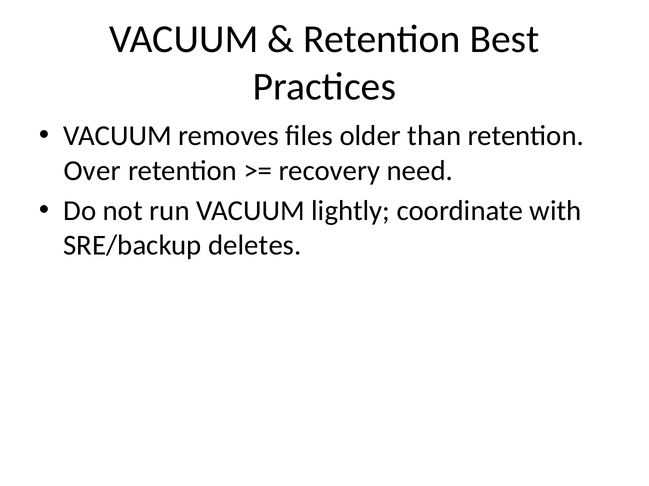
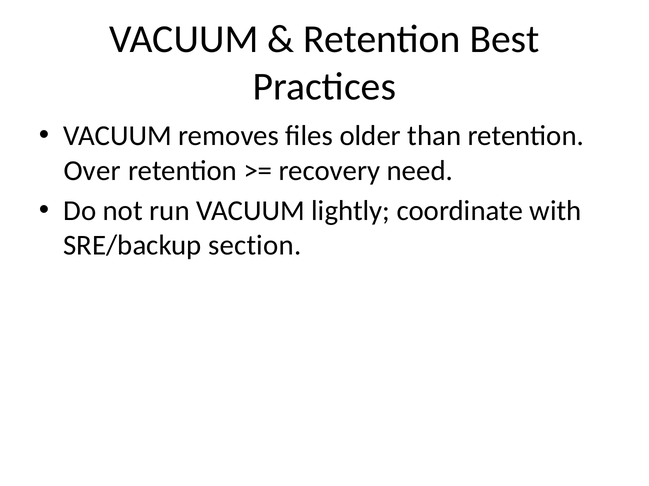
deletes: deletes -> section
